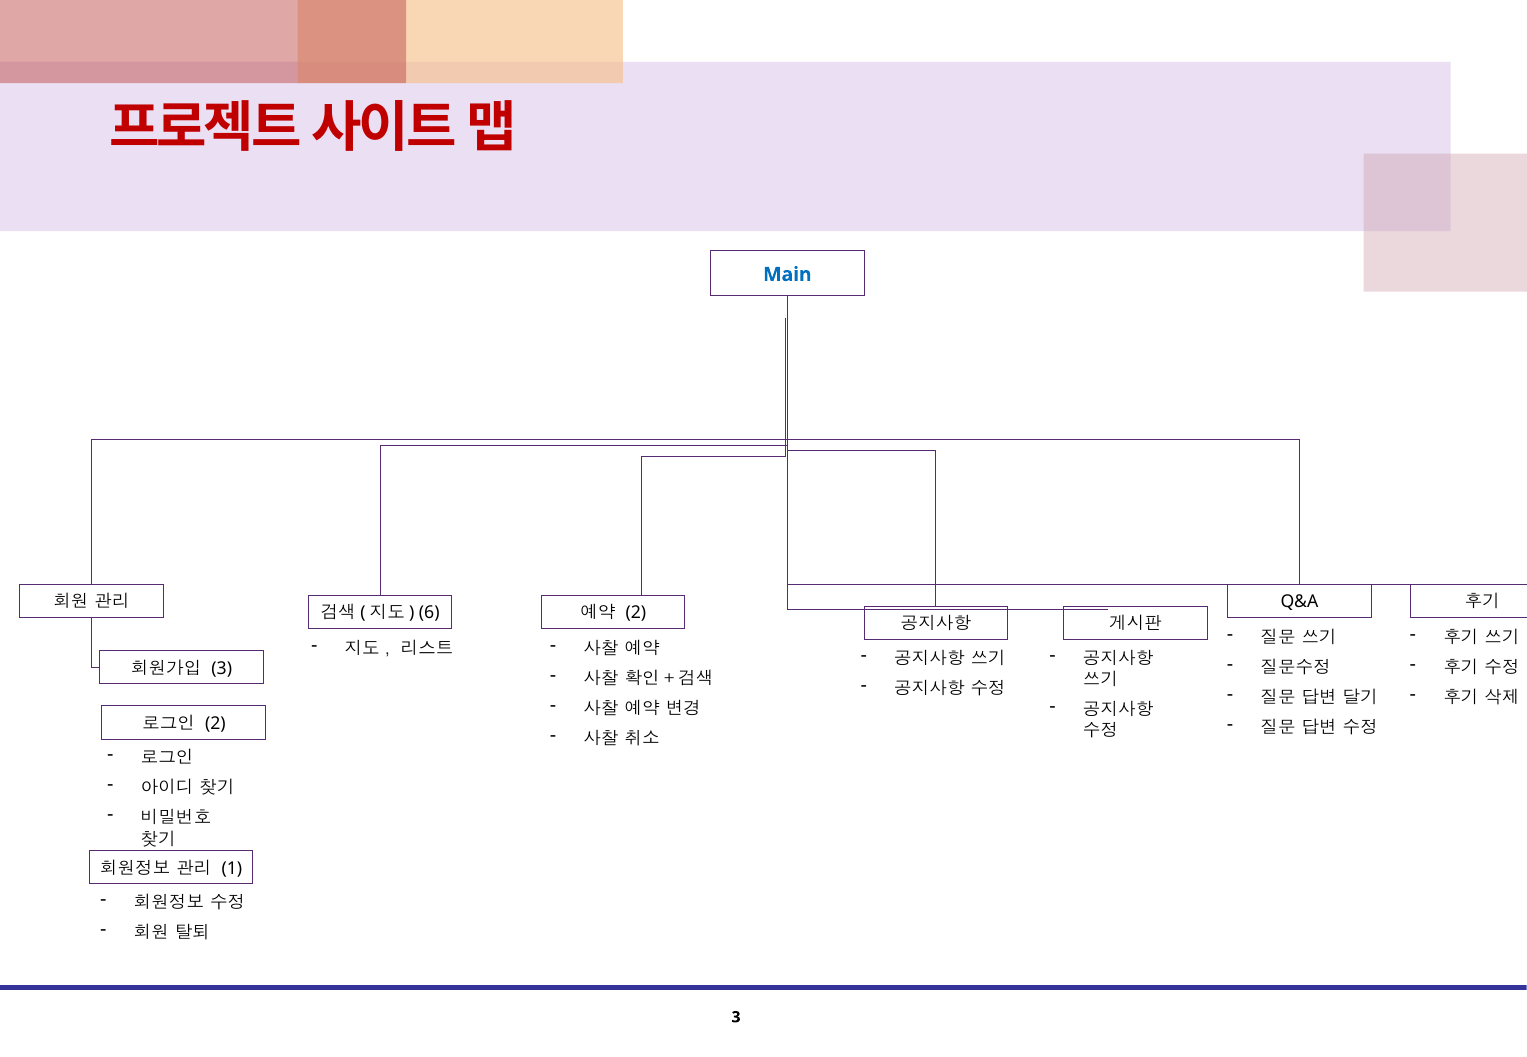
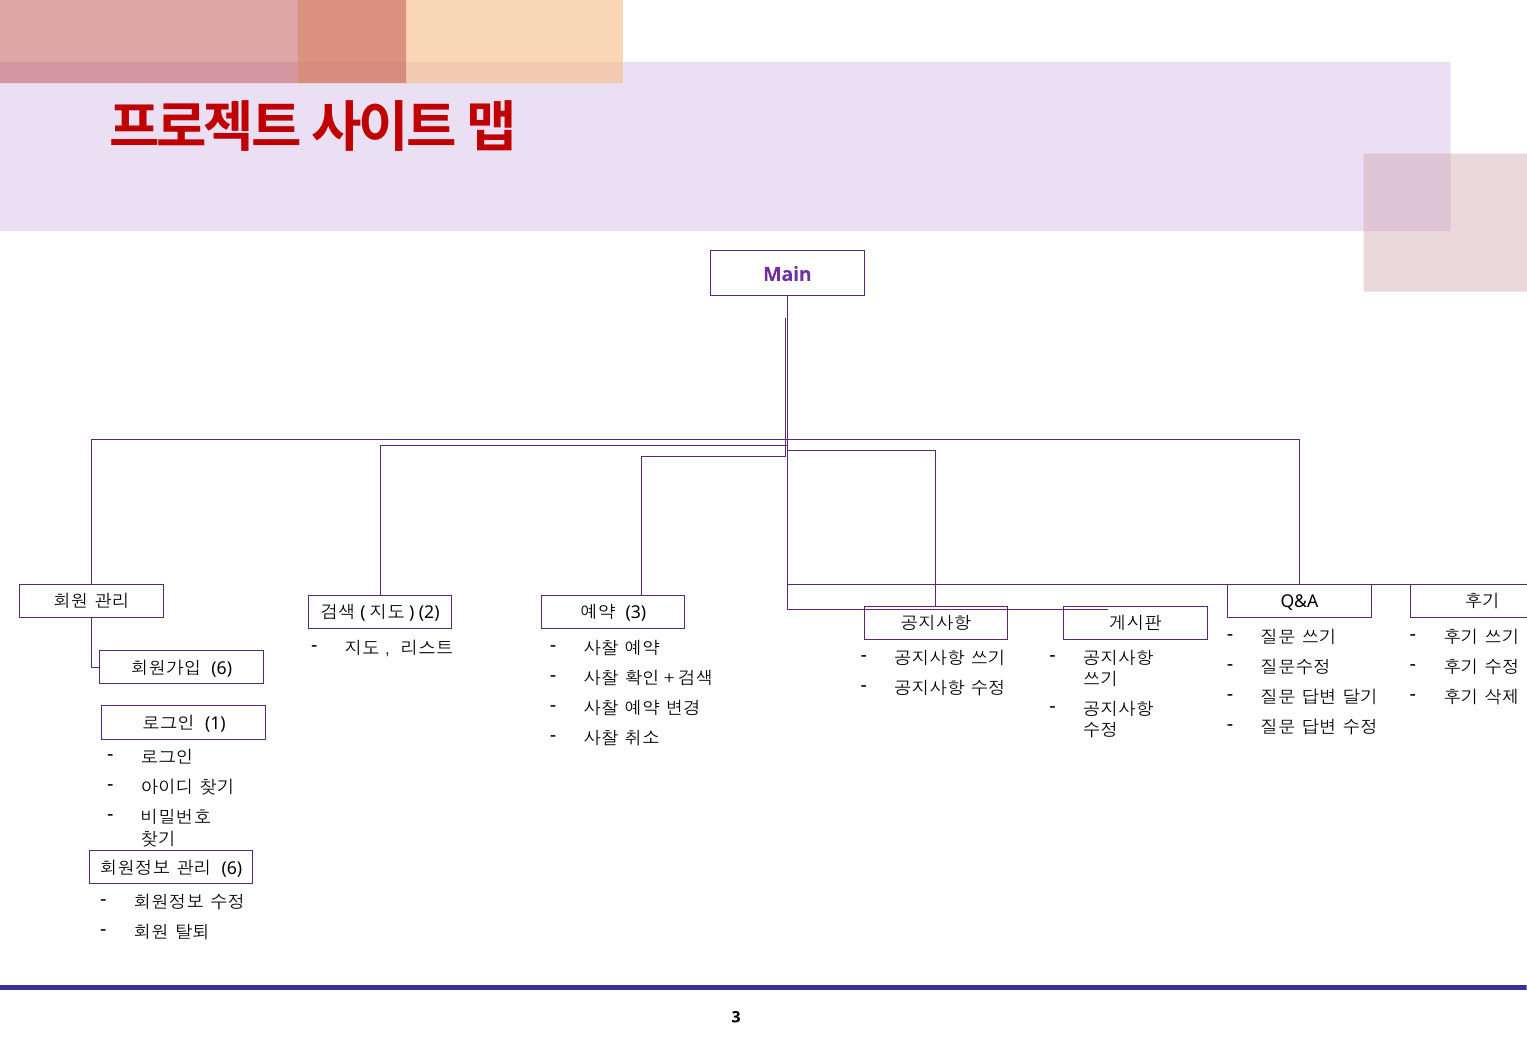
Main colour: blue -> purple
6: 6 -> 2
2 at (636, 613): 2 -> 3
3 at (222, 668): 3 -> 6
2 at (215, 724): 2 -> 1
1 at (232, 868): 1 -> 6
